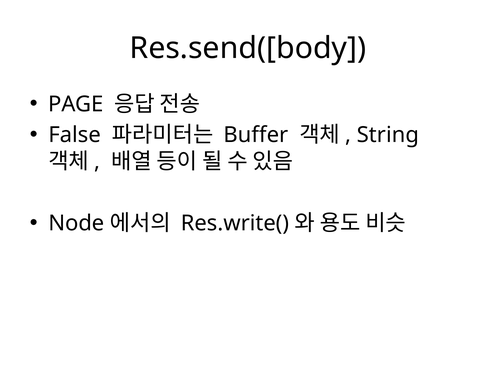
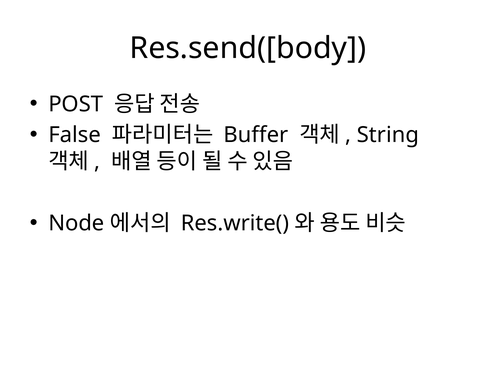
PAGE: PAGE -> POST
